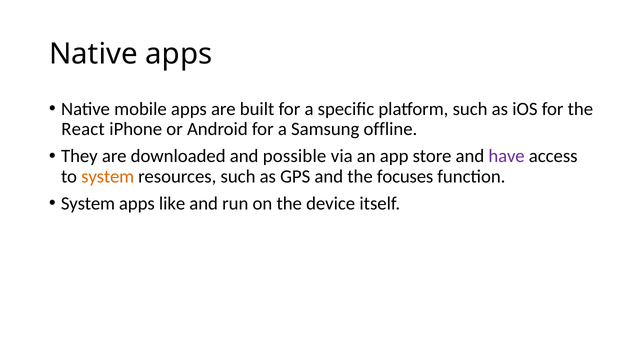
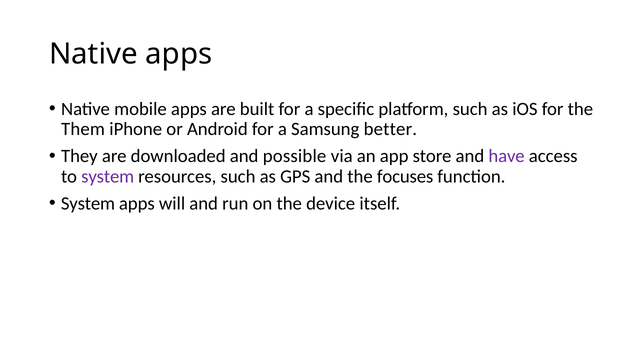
React: React -> Them
offline: offline -> better
system at (108, 176) colour: orange -> purple
like: like -> will
